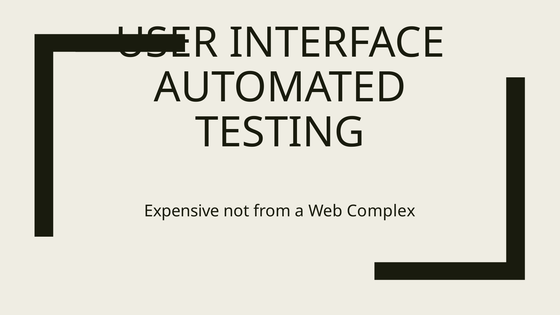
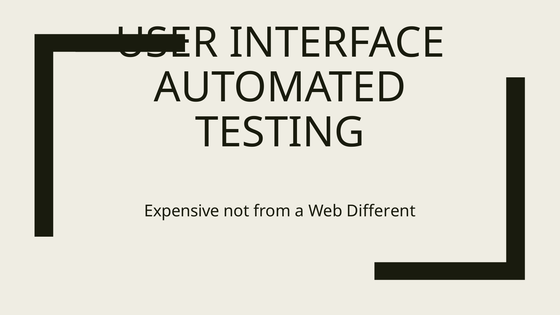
Complex: Complex -> Different
